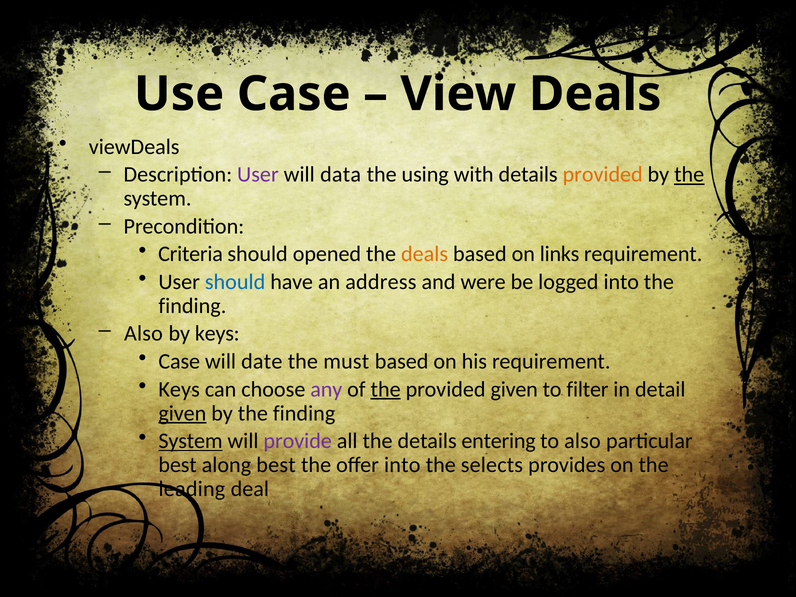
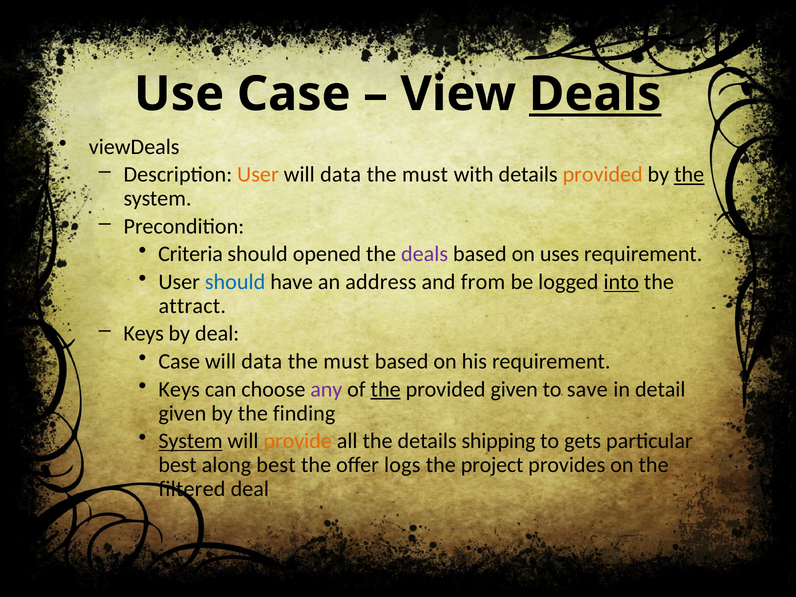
Deals at (595, 94) underline: none -> present
User at (258, 175) colour: purple -> orange
using at (425, 175): using -> must
deals at (425, 254) colour: orange -> purple
links: links -> uses
were: were -> from
into at (621, 282) underline: none -> present
finding at (192, 306): finding -> attract
Also at (143, 334): Also -> Keys
by keys: keys -> deal
date at (262, 361): date -> data
filter: filter -> save
given at (182, 413) underline: present -> none
provide colour: purple -> orange
entering: entering -> shipping
to also: also -> gets
offer into: into -> logs
selects: selects -> project
leading: leading -> filtered
